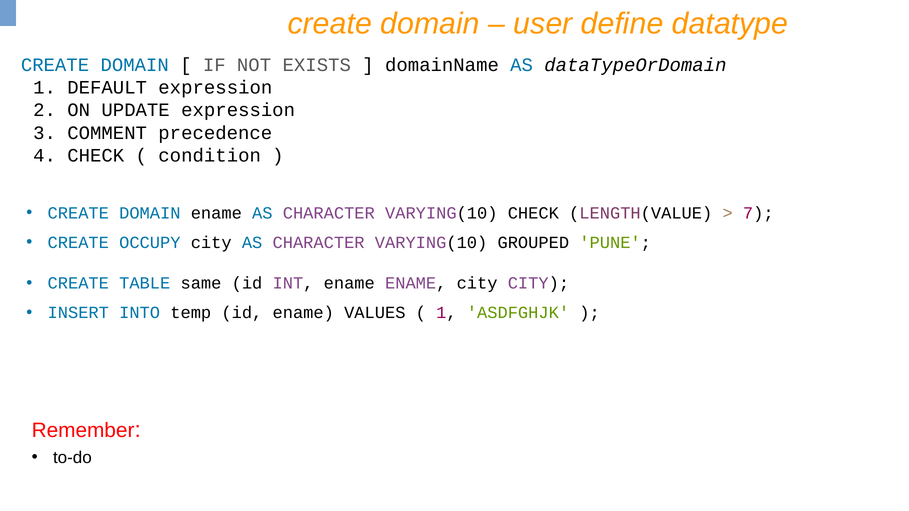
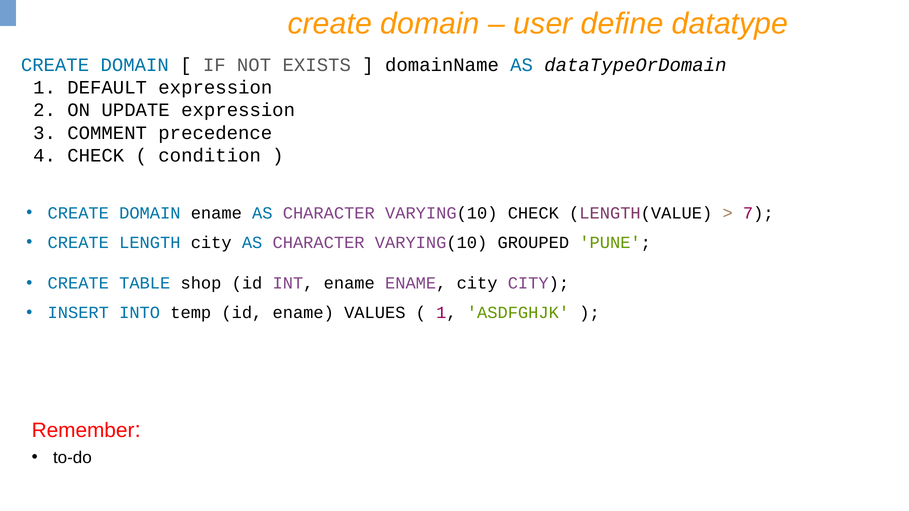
OCCUPY: OCCUPY -> LENGTH
same: same -> shop
